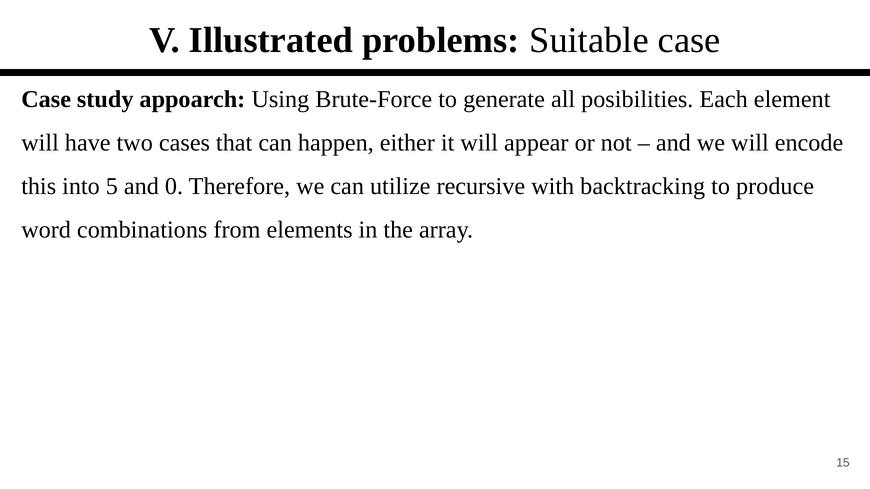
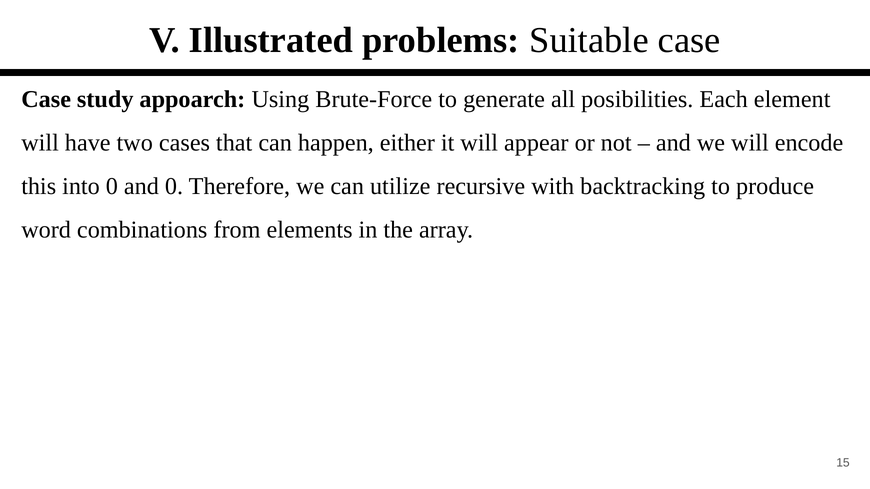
into 5: 5 -> 0
